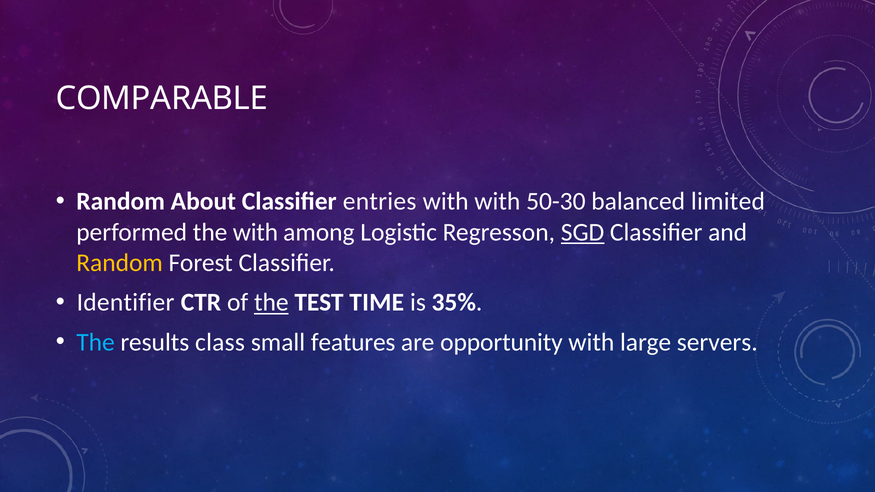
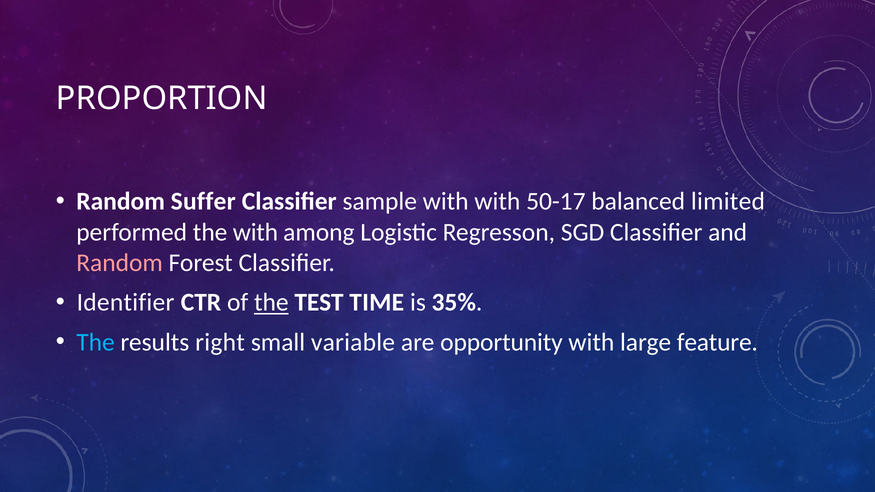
COMPARABLE: COMPARABLE -> PROPORTION
About: About -> Suffer
entries: entries -> sample
50-30: 50-30 -> 50-17
SGD underline: present -> none
Random at (120, 263) colour: yellow -> pink
class: class -> right
features: features -> variable
servers: servers -> feature
